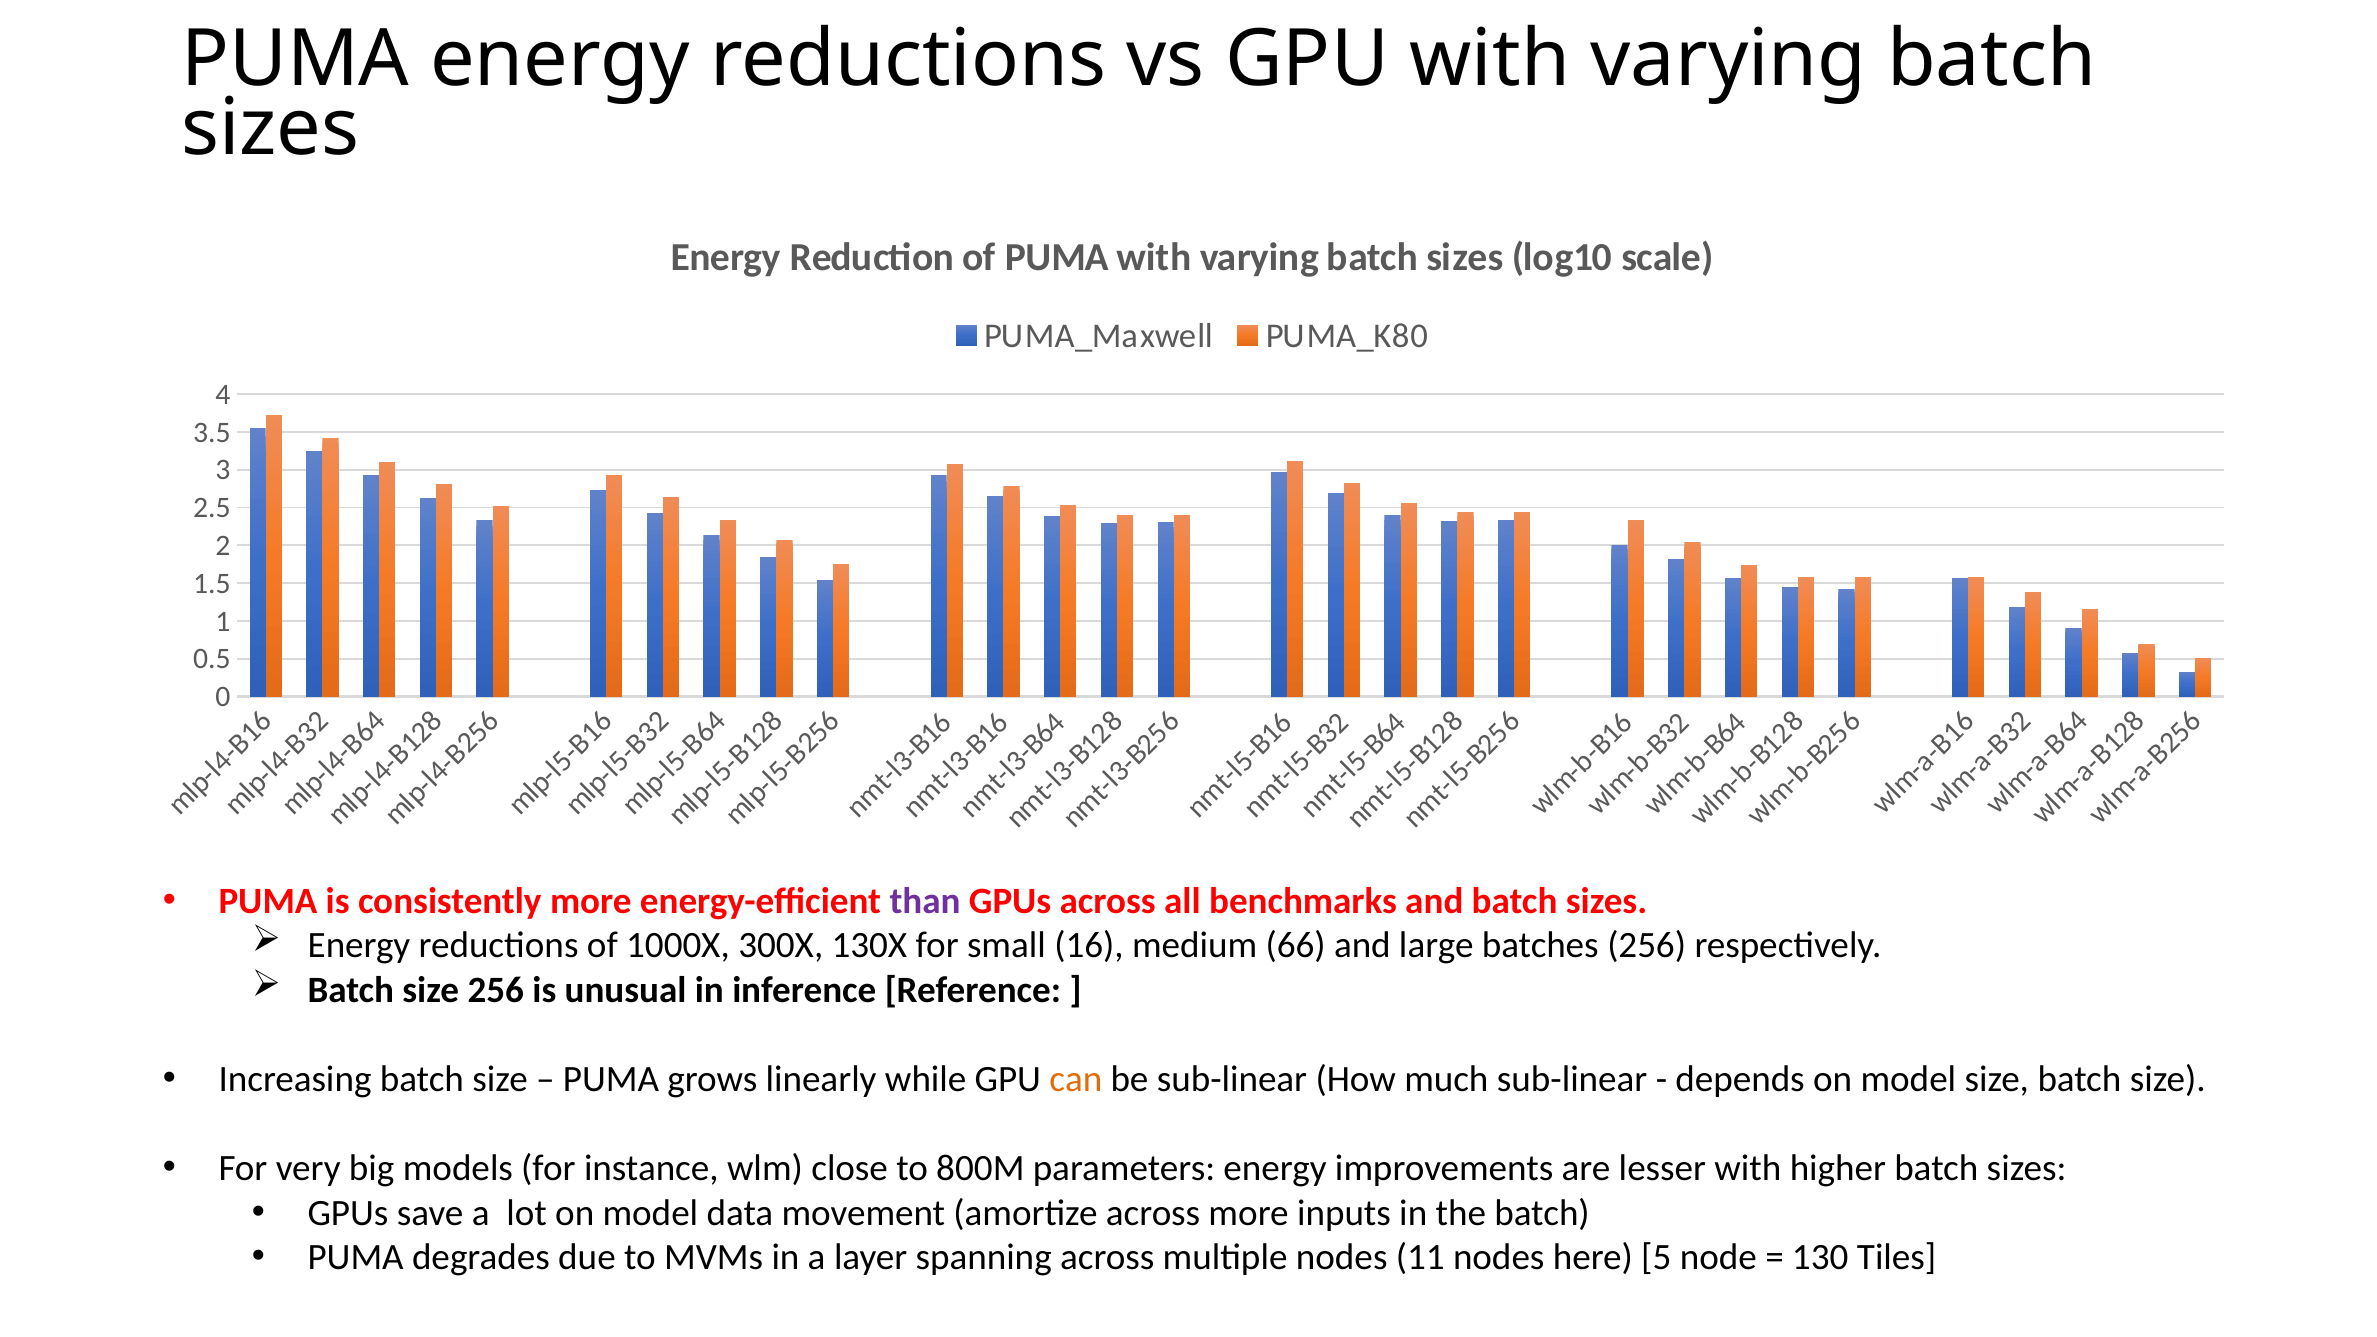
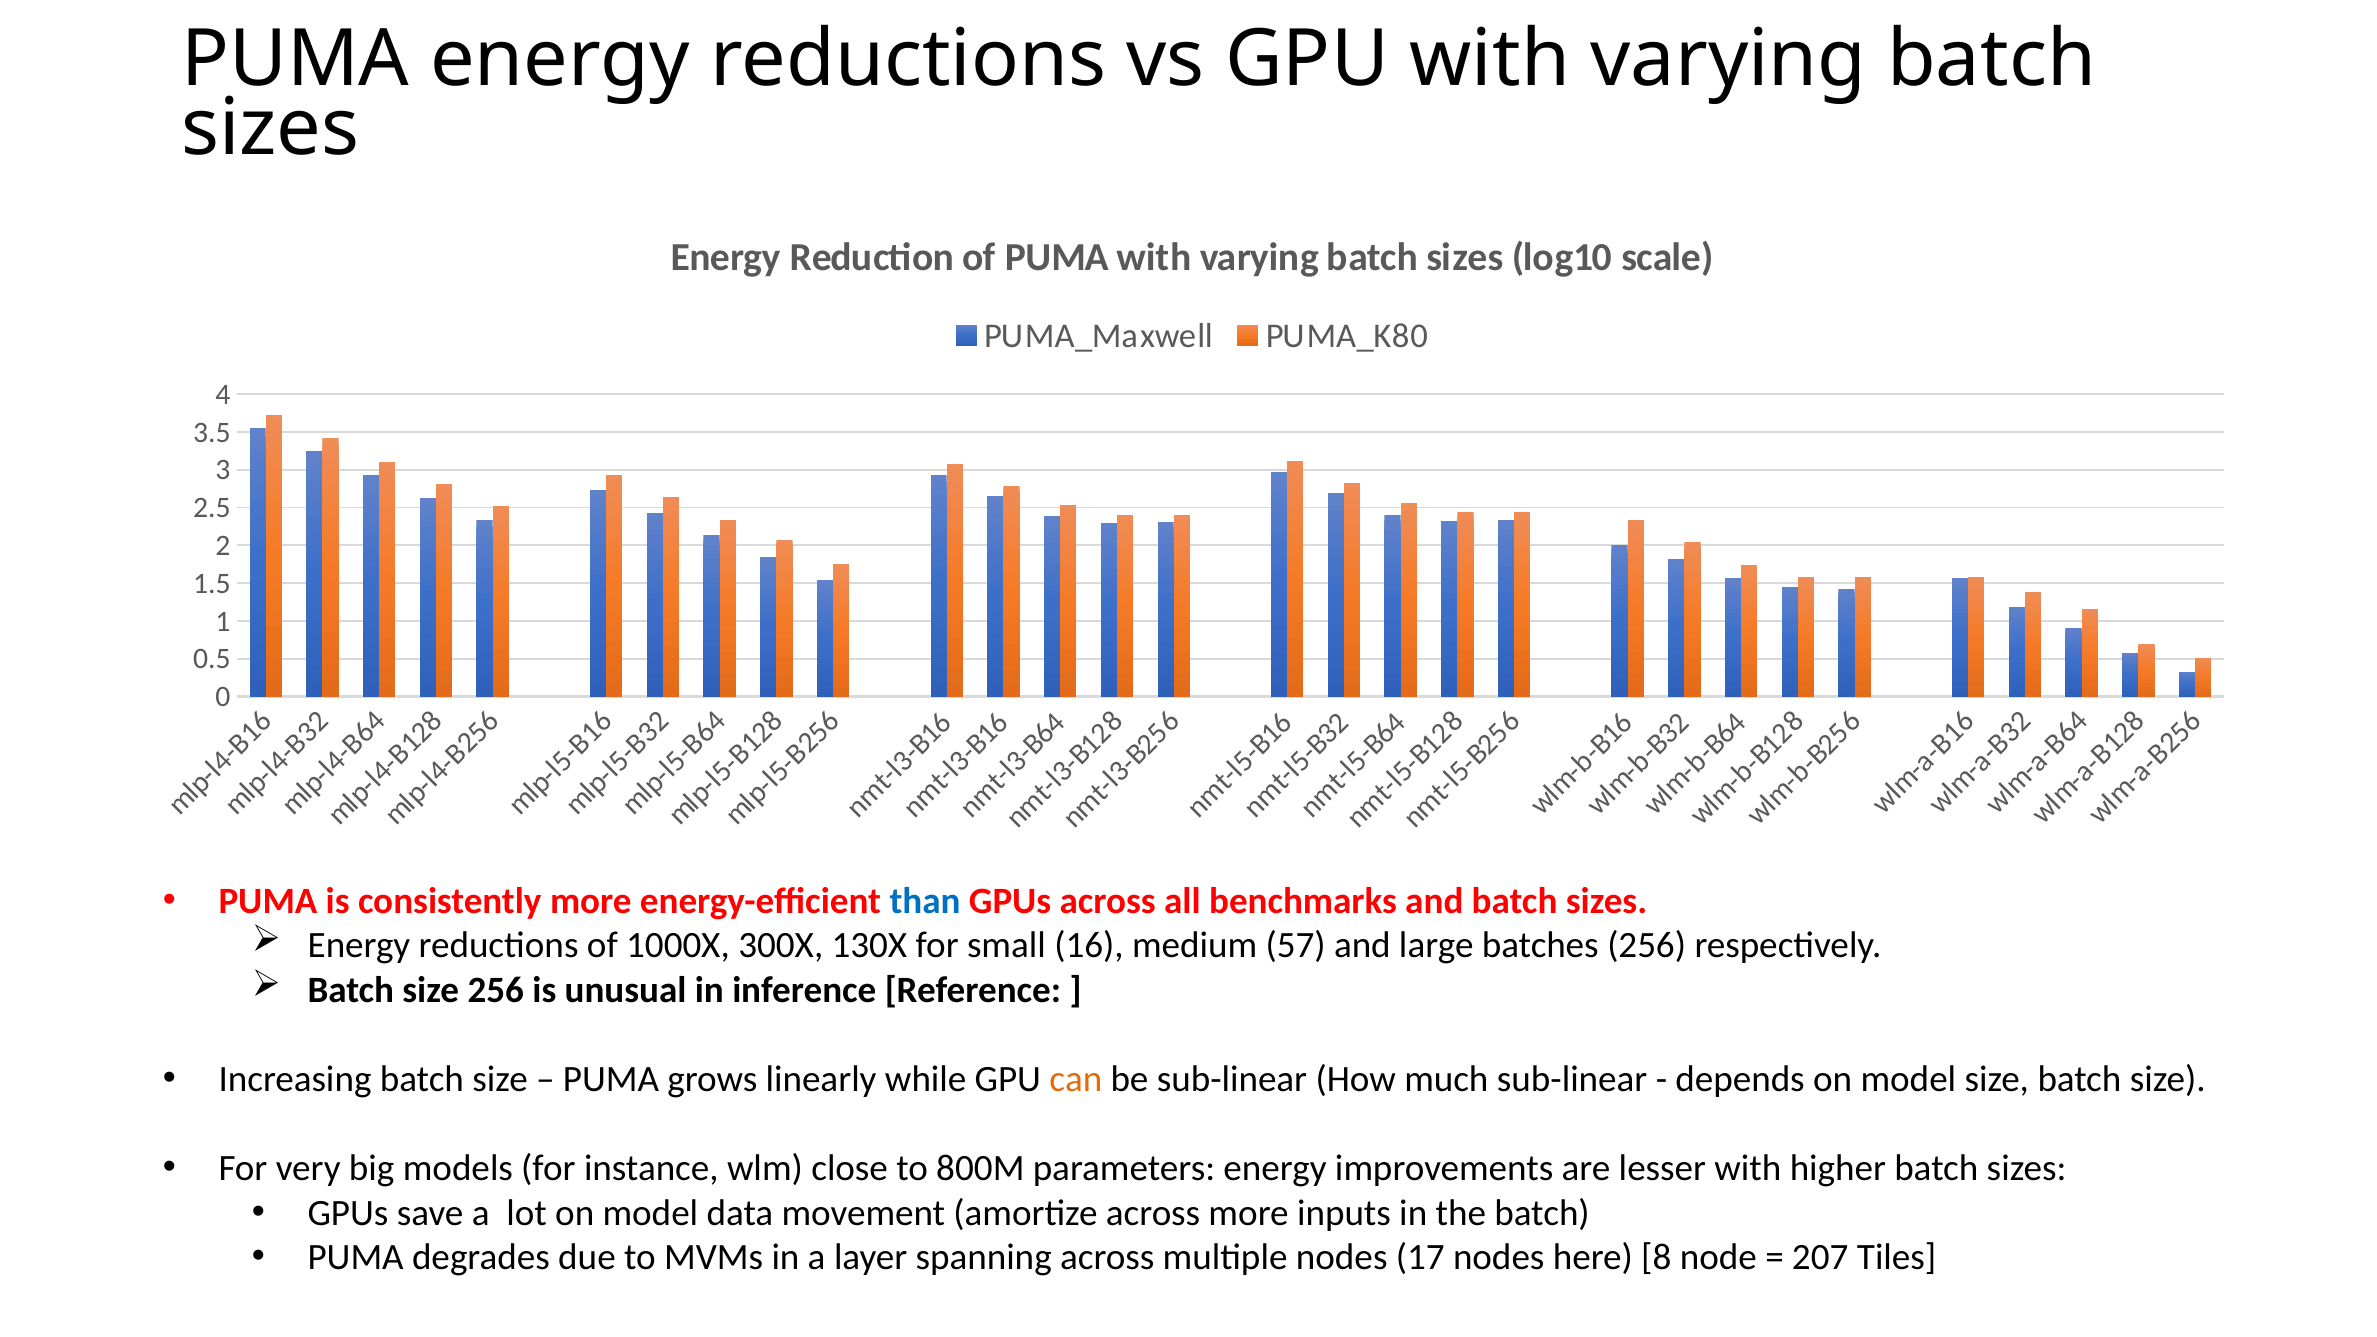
than colour: purple -> blue
66: 66 -> 57
11: 11 -> 17
here 5: 5 -> 8
130: 130 -> 207
